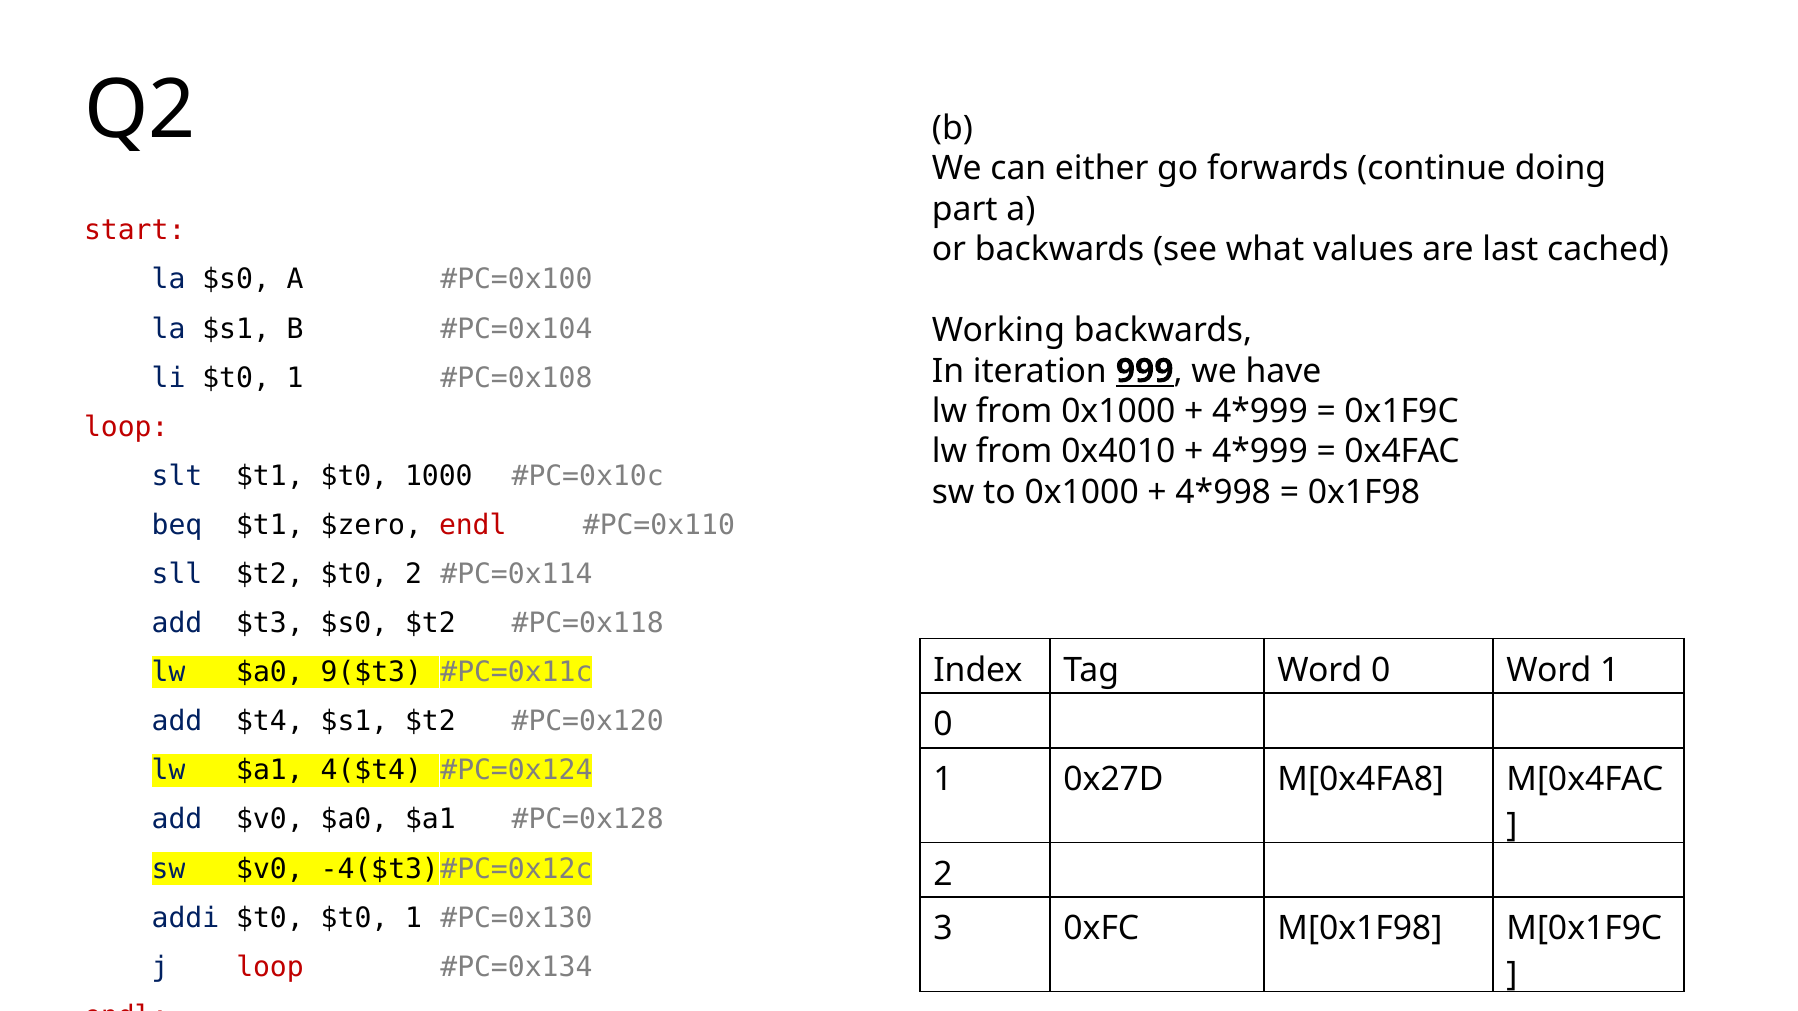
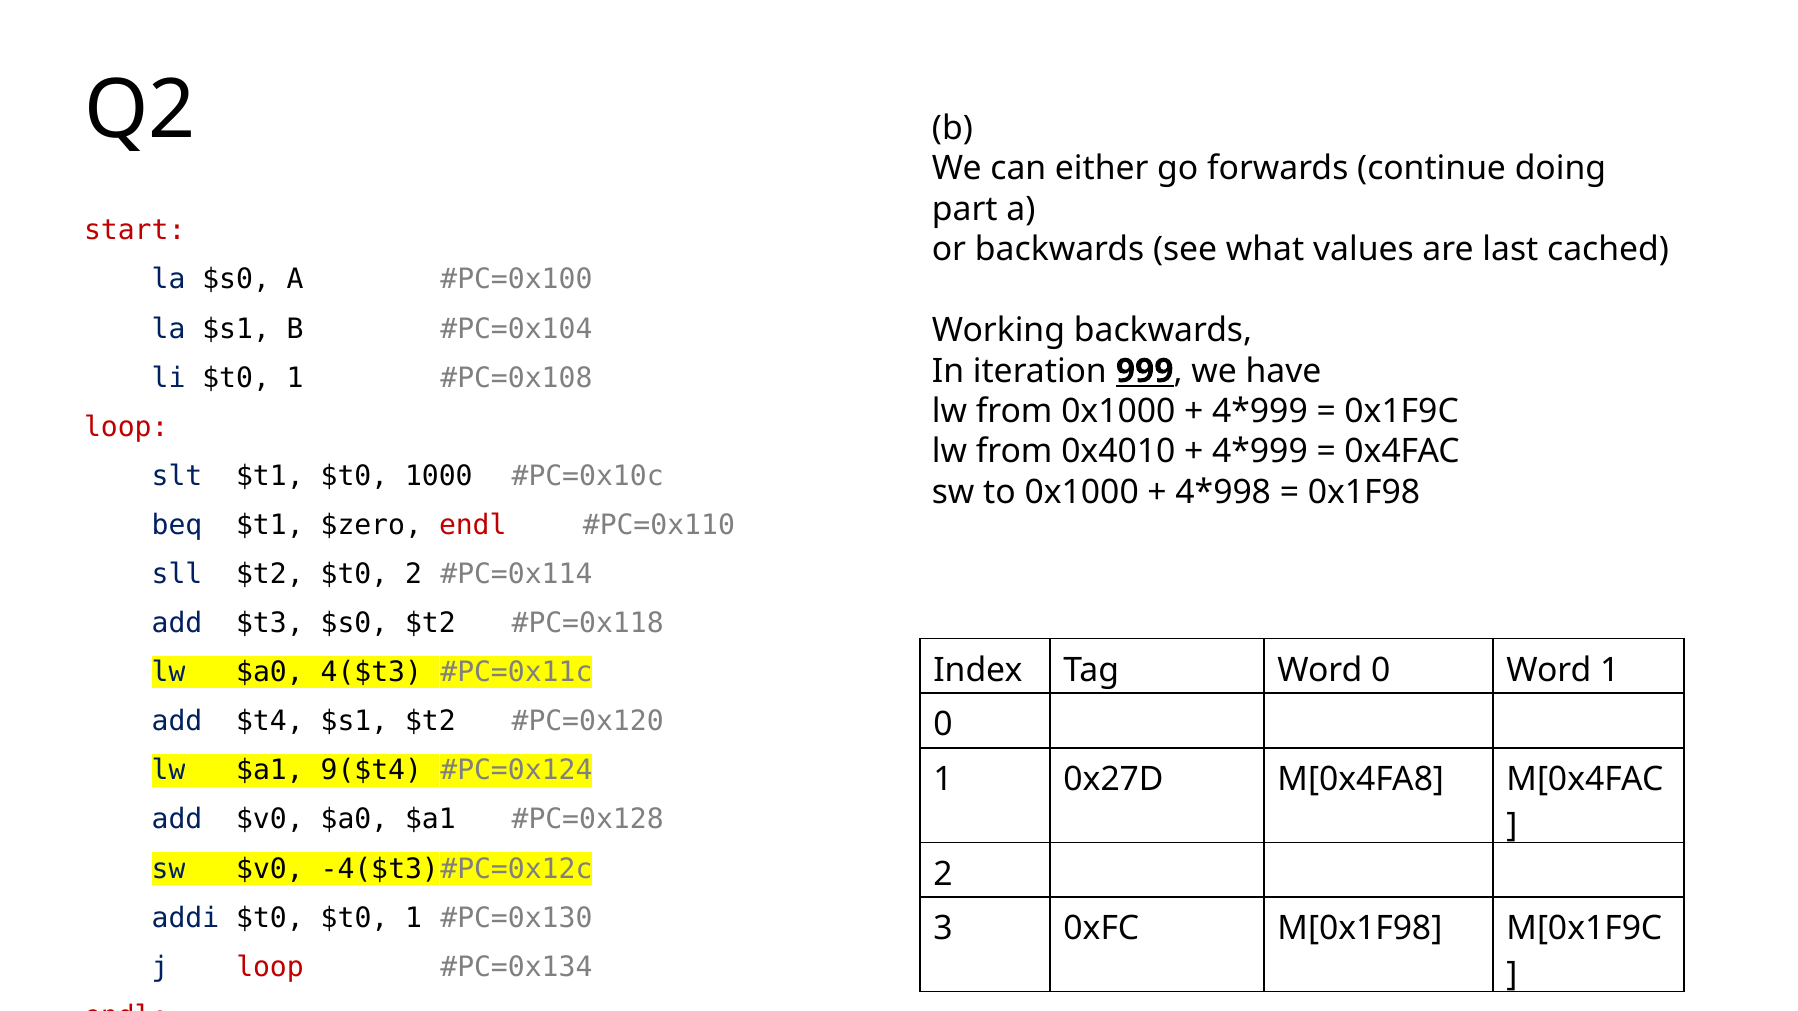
9($t3: 9($t3 -> 4($t3
4($t4: 4($t4 -> 9($t4
